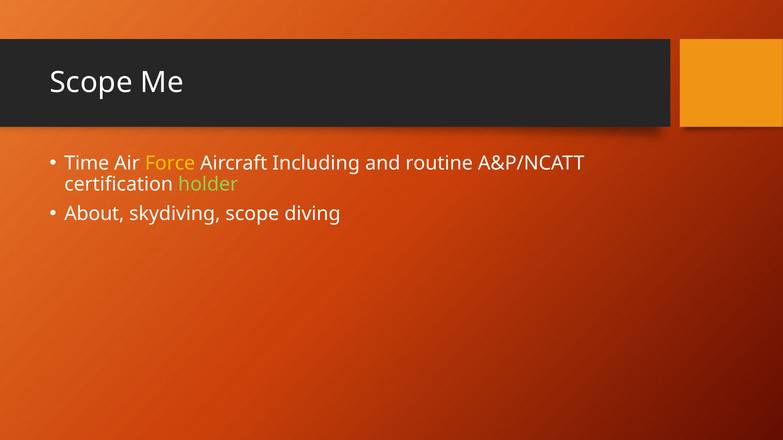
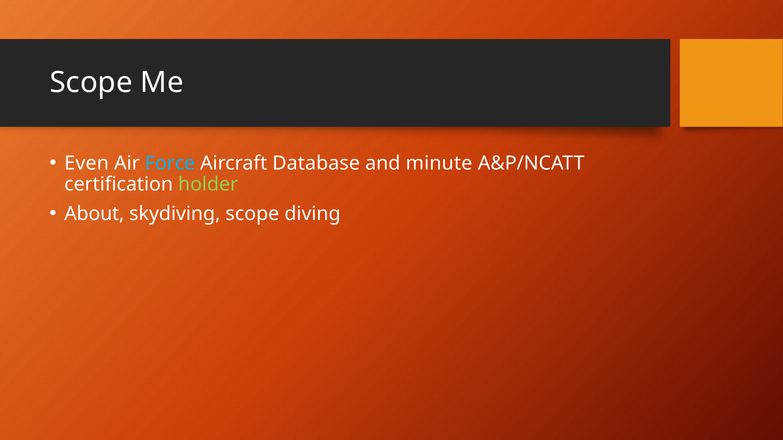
Time: Time -> Even
Force colour: yellow -> light blue
Including: Including -> Database
routine: routine -> minute
